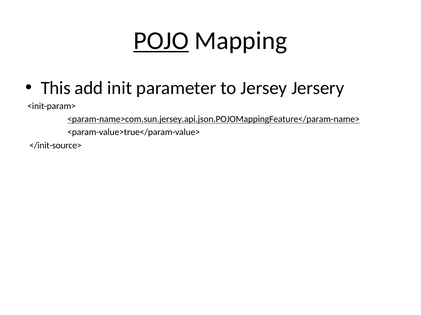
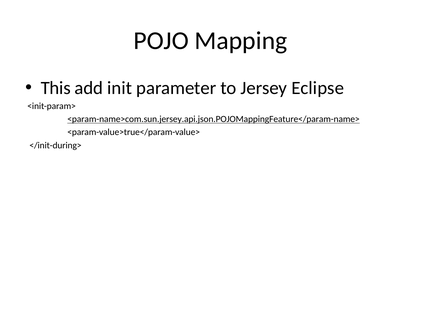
POJO underline: present -> none
Jersery: Jersery -> Eclipse
</init-source>: </init-source> -> </init-during>
